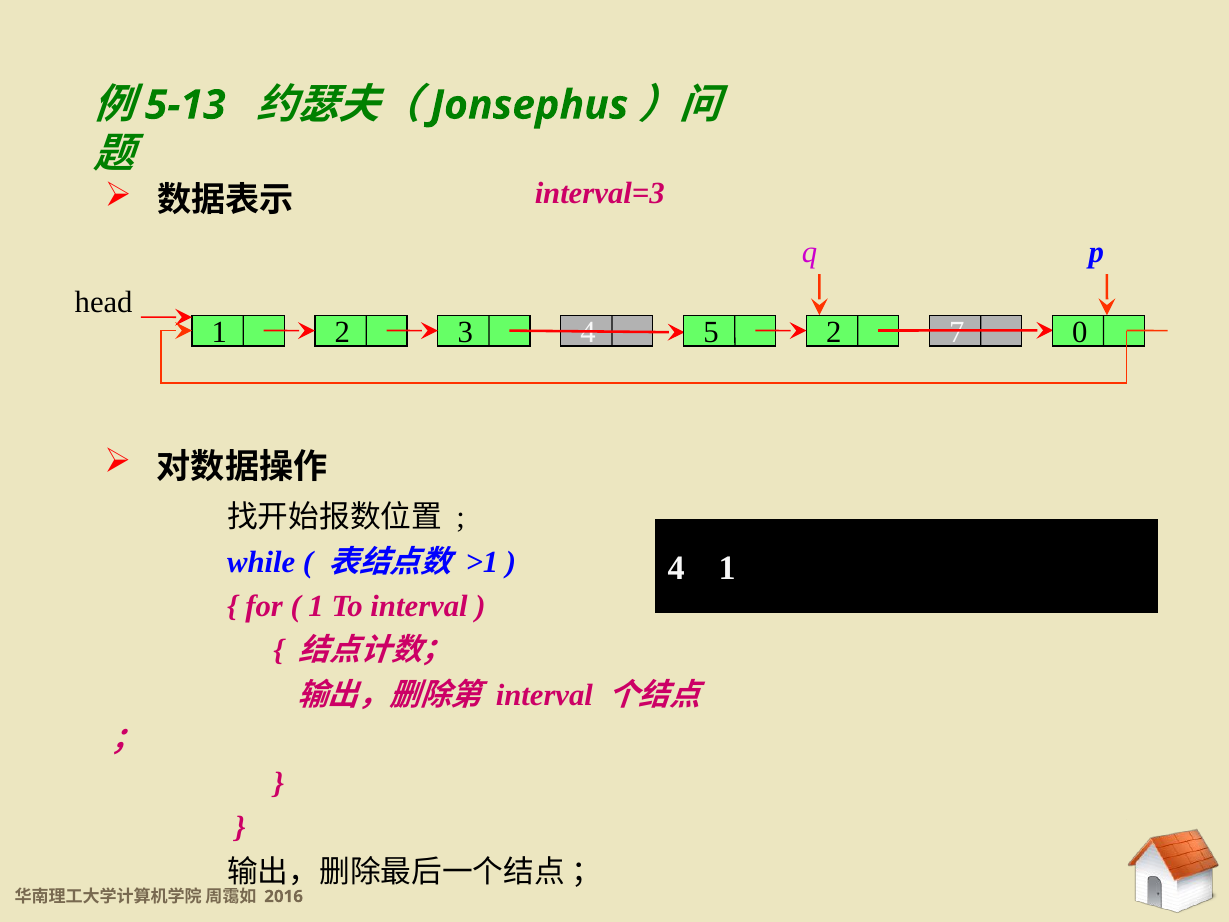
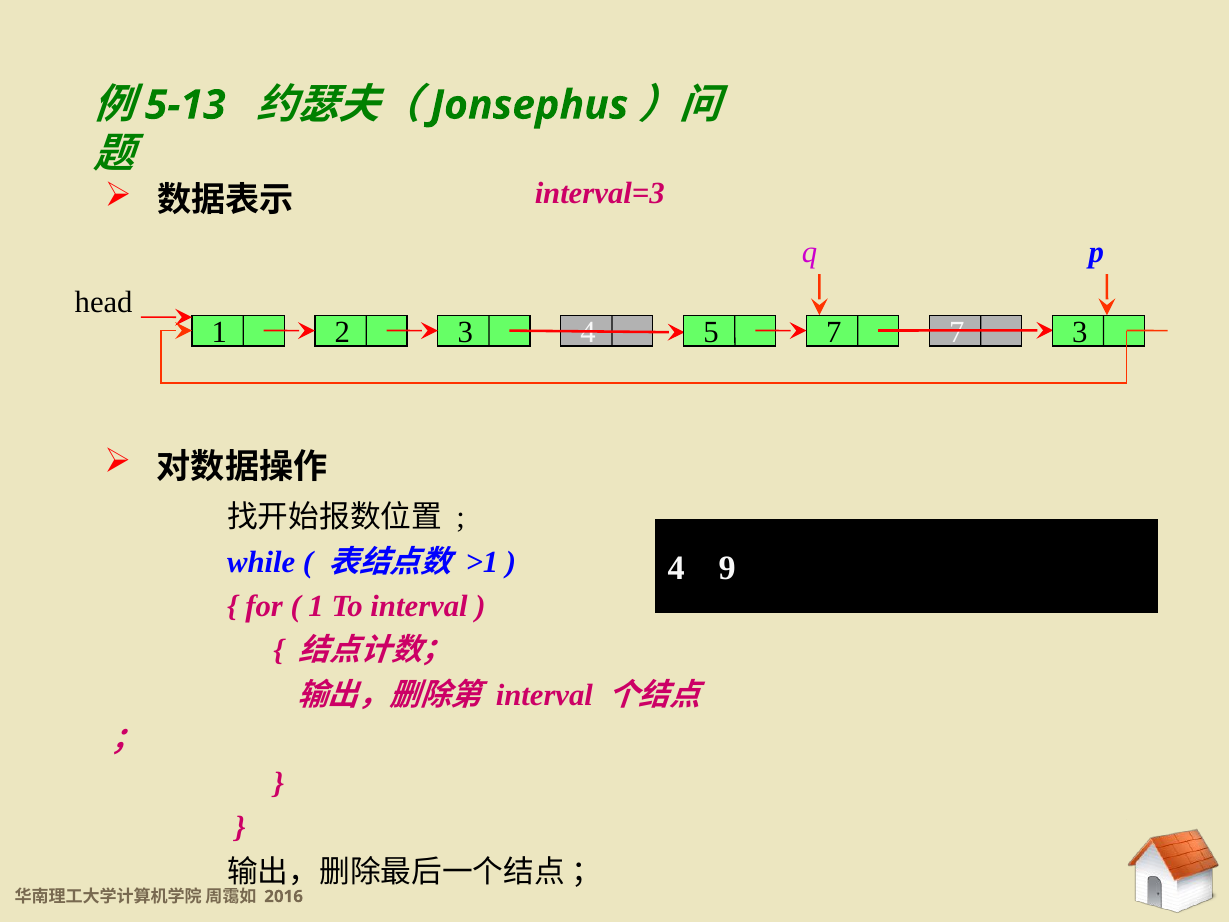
5 2: 2 -> 7
7 0: 0 -> 3
4 1: 1 -> 9
